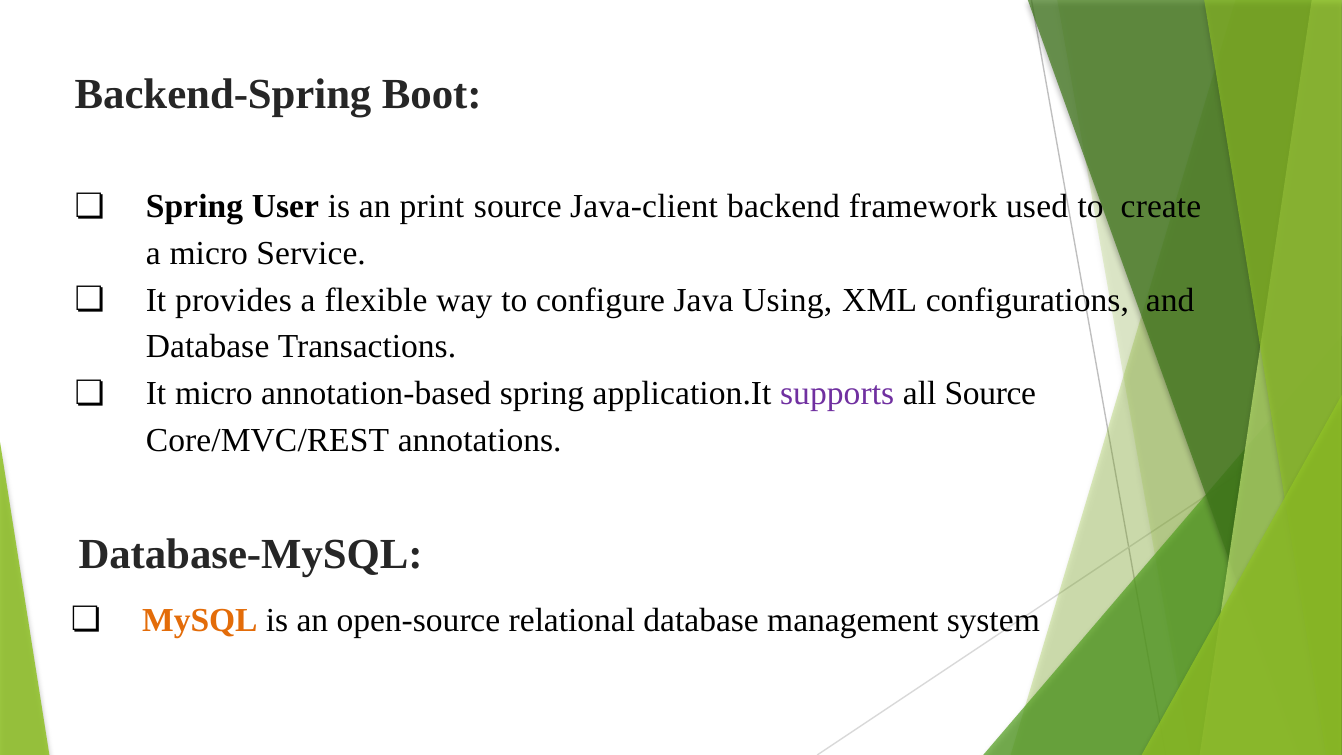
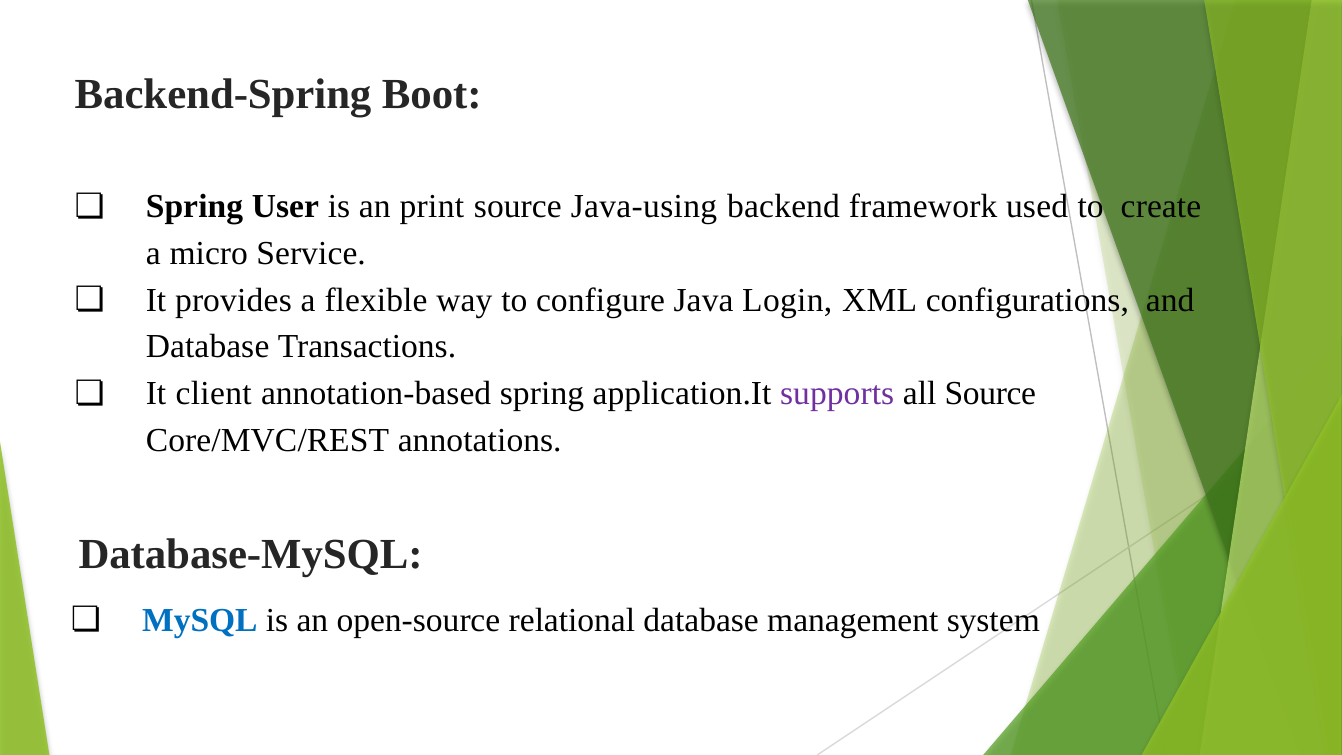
Java-client: Java-client -> Java-using
Using: Using -> Login
It micro: micro -> client
MySQL colour: orange -> blue
